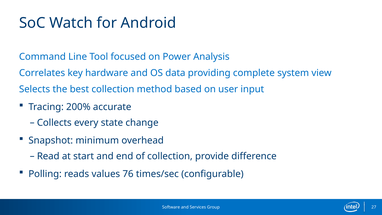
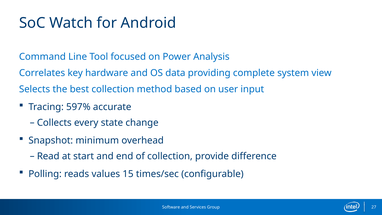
200%: 200% -> 597%
76: 76 -> 15
